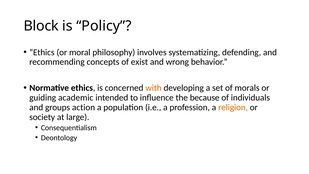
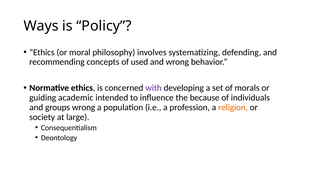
Block: Block -> Ways
exist: exist -> used
with colour: orange -> purple
groups action: action -> wrong
